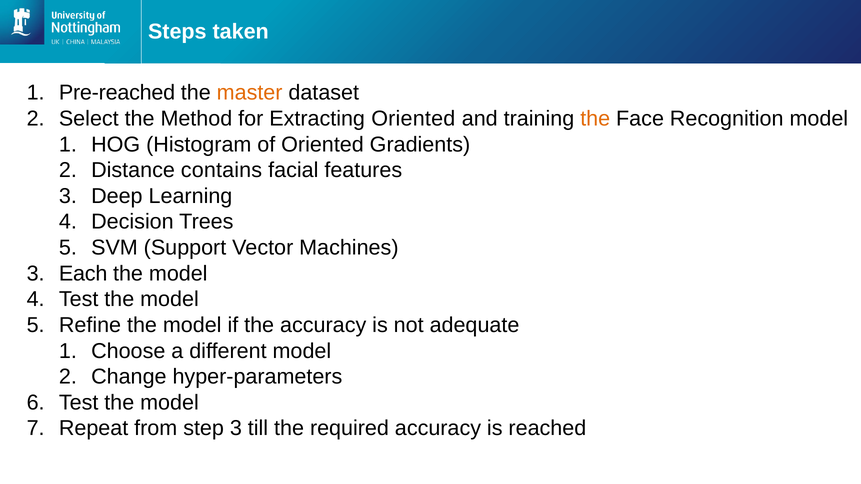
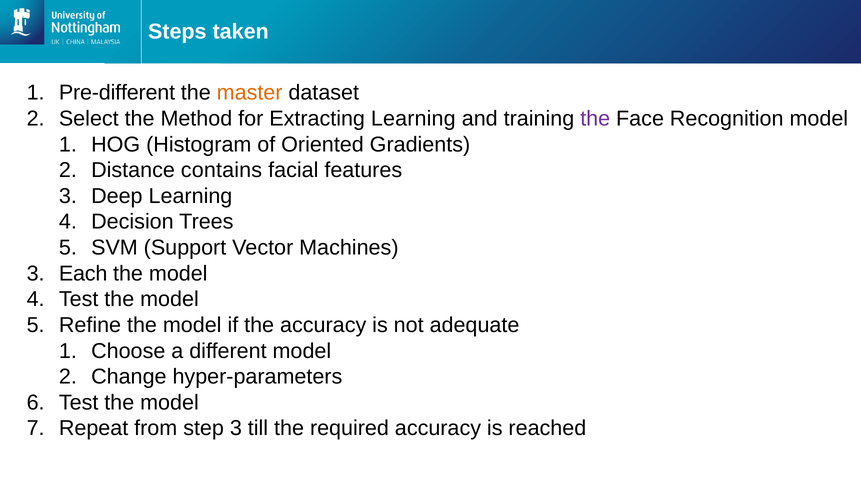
Pre-reached: Pre-reached -> Pre-different
Extracting Oriented: Oriented -> Learning
the at (595, 119) colour: orange -> purple
